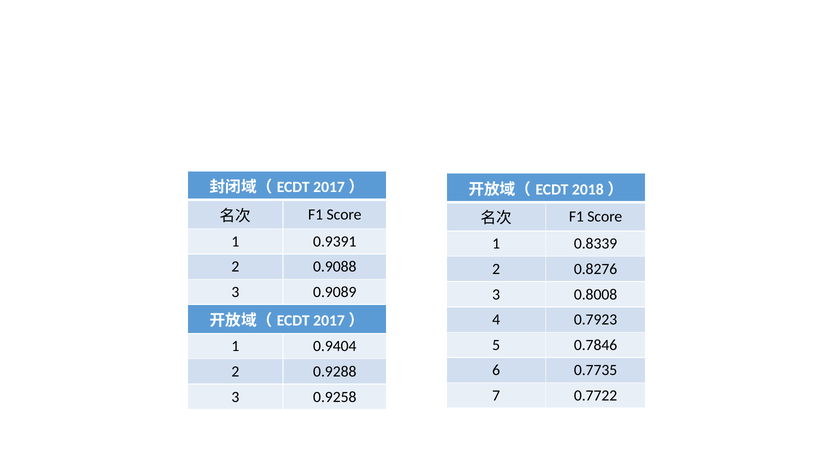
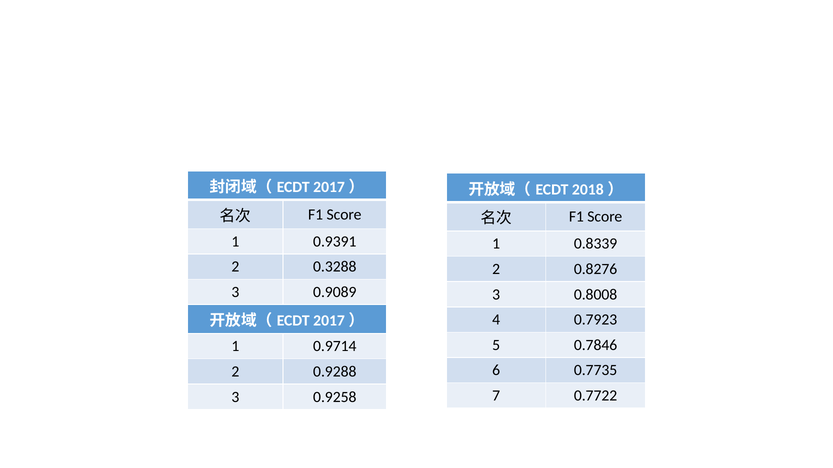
0.9088: 0.9088 -> 0.3288
0.9404: 0.9404 -> 0.9714
